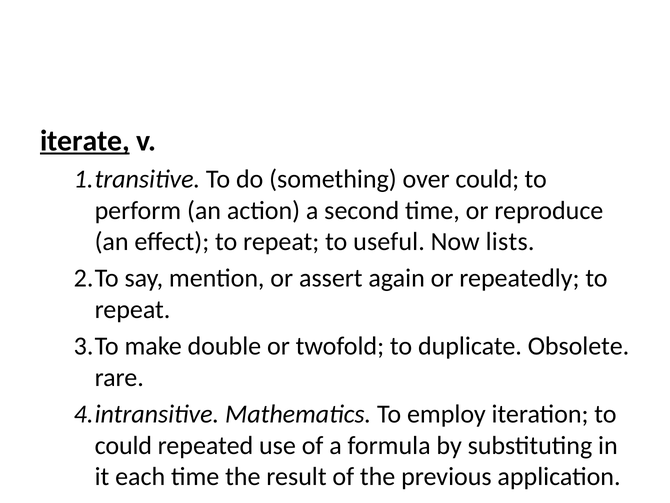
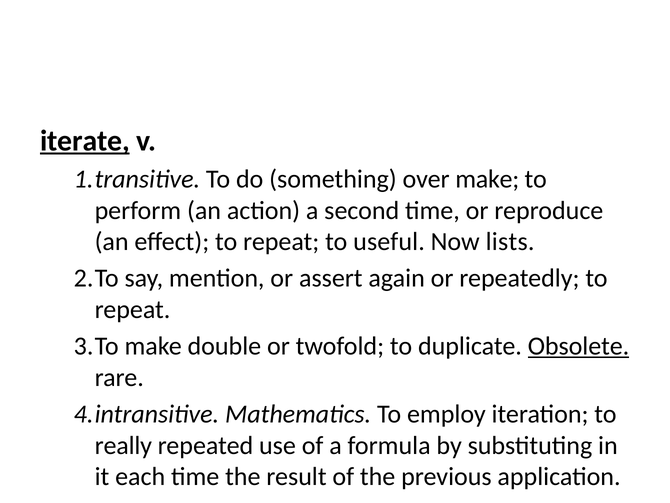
over could: could -> make
Obsolete underline: none -> present
could at (123, 445): could -> really
